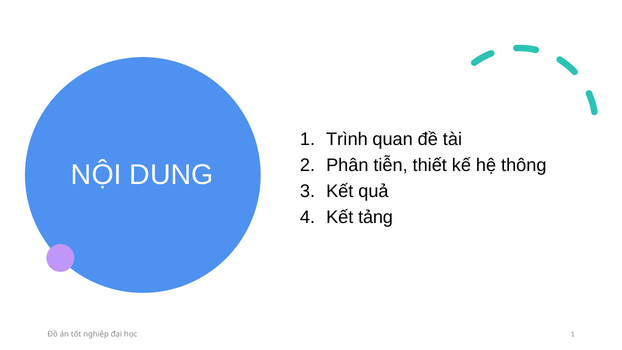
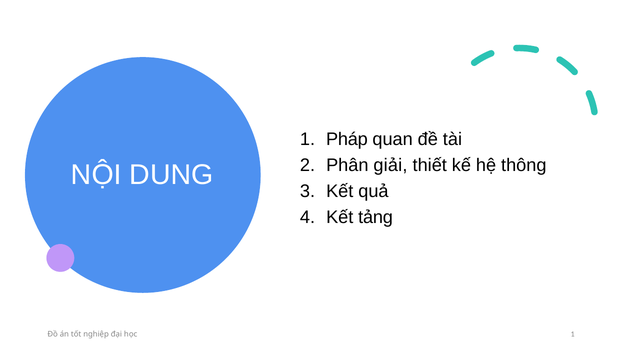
Trình: Trình -> Pháp
tiễn: tiễn -> giải
